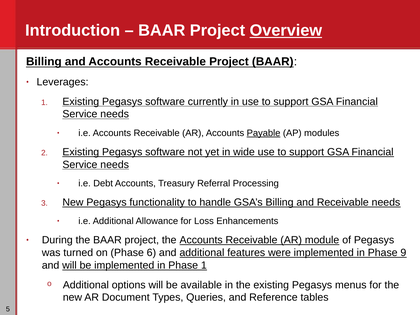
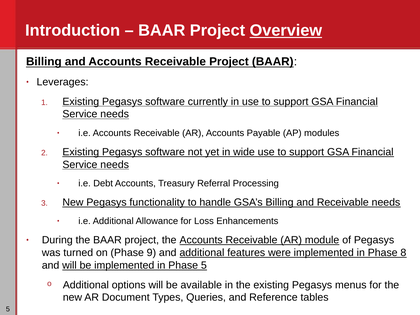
Payable underline: present -> none
6: 6 -> 9
9: 9 -> 8
Phase 1: 1 -> 5
